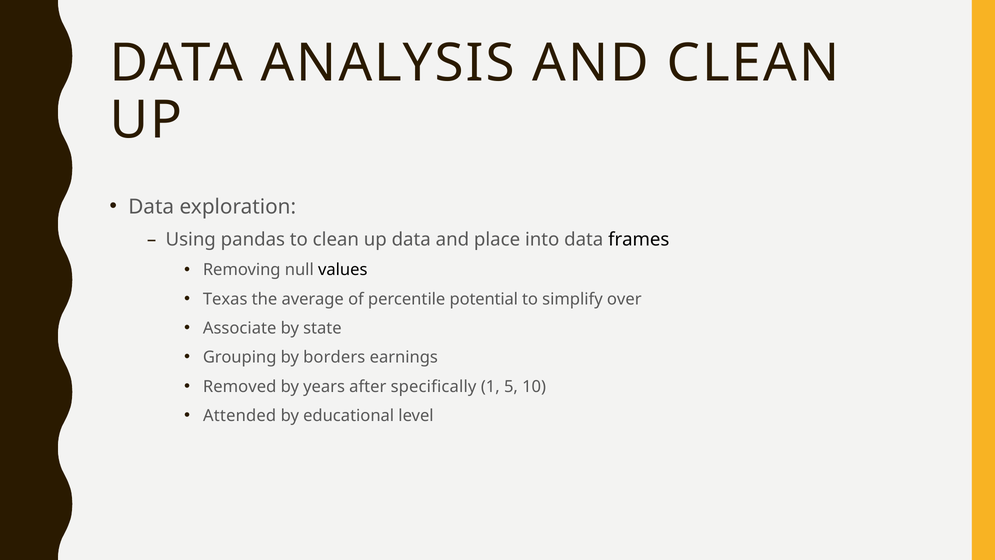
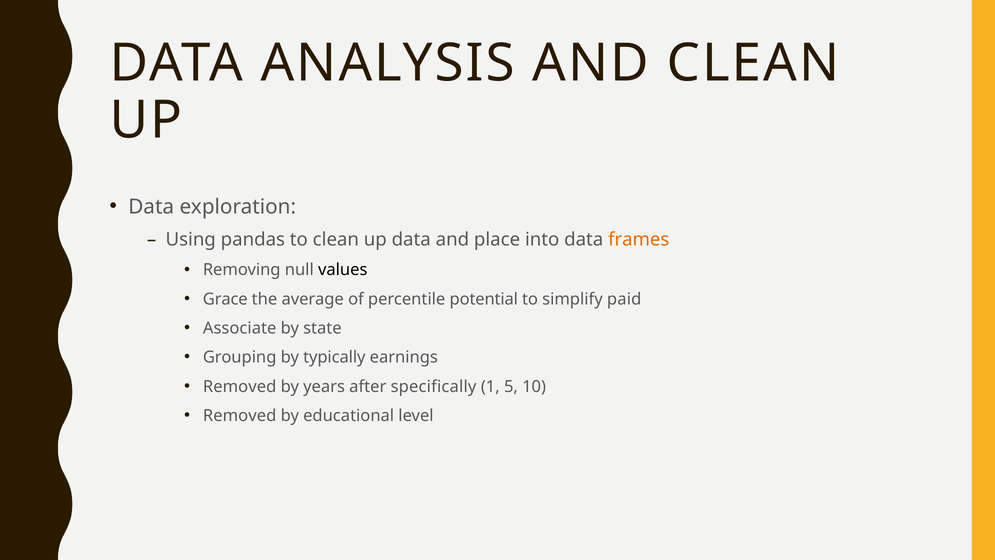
frames colour: black -> orange
Texas: Texas -> Grace
over: over -> paid
borders: borders -> typically
Attended at (240, 415): Attended -> Removed
